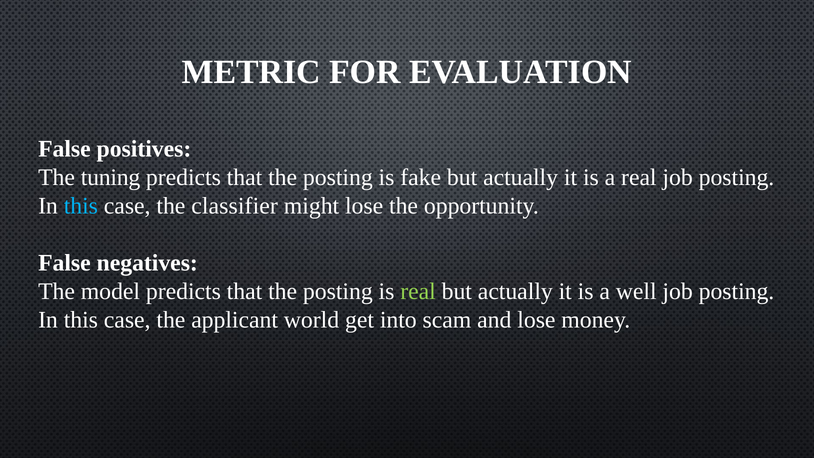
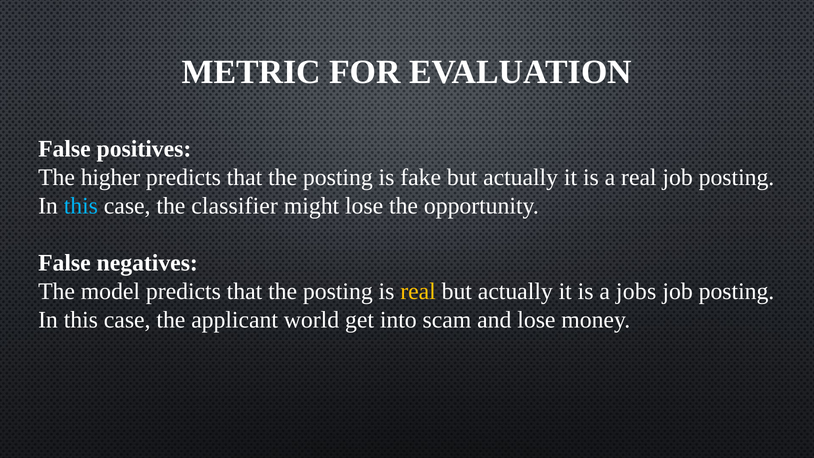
tuning: tuning -> higher
real at (418, 291) colour: light green -> yellow
well: well -> jobs
